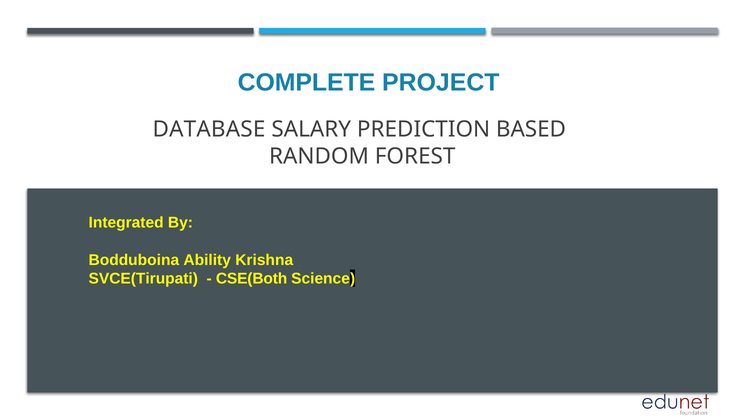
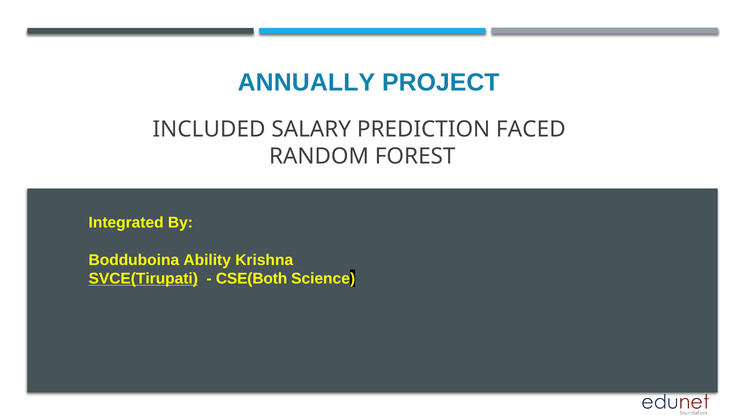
COMPLETE: COMPLETE -> ANNUALLY
DATABASE: DATABASE -> INCLUDED
BASED: BASED -> FACED
SVCE(Tirupati underline: none -> present
